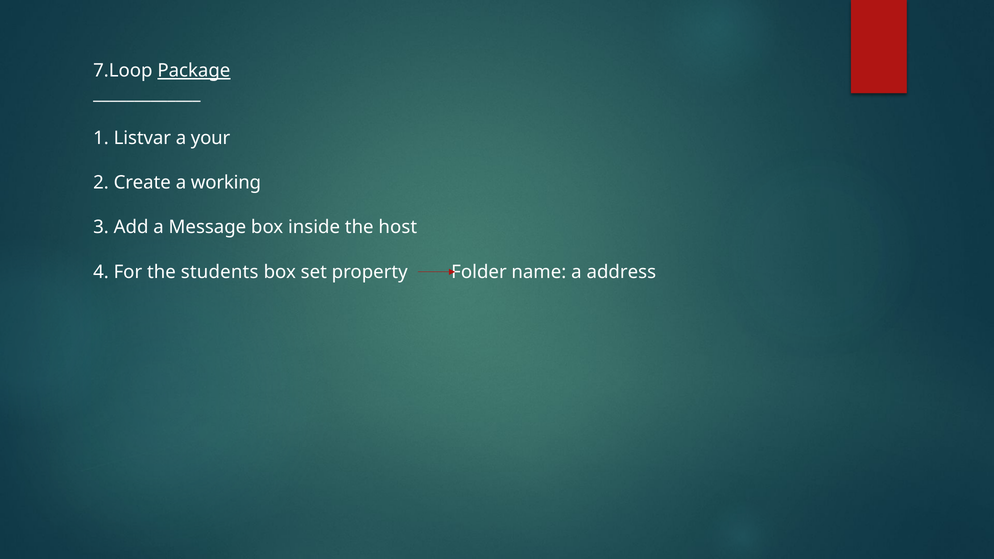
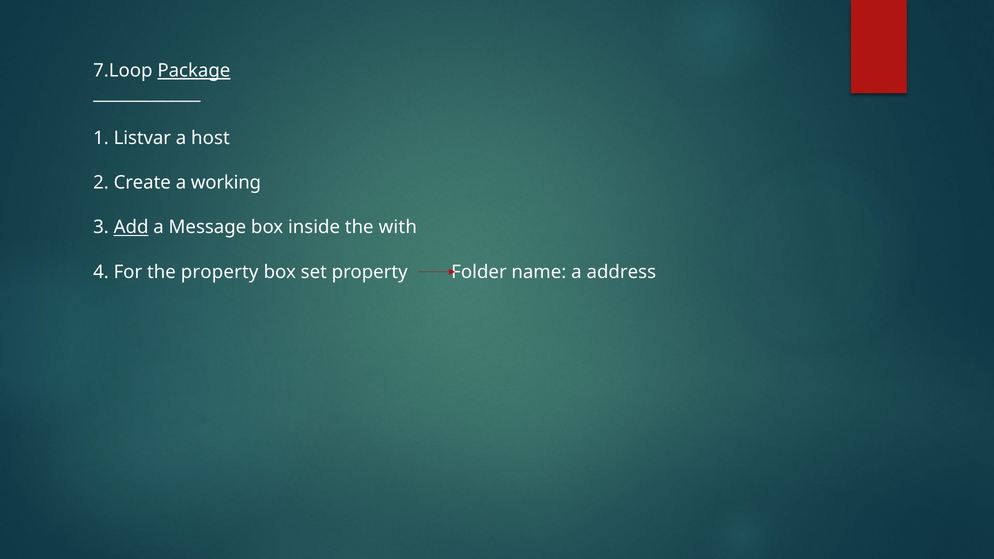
your: your -> host
Add underline: none -> present
host: host -> with
the students: students -> property
